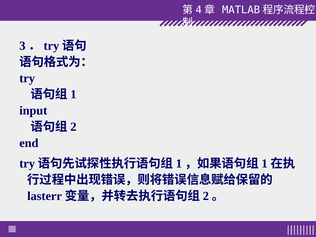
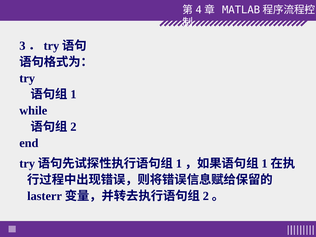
input: input -> while
